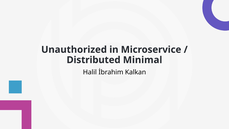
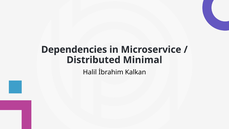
Unauthorized: Unauthorized -> Dependencies
